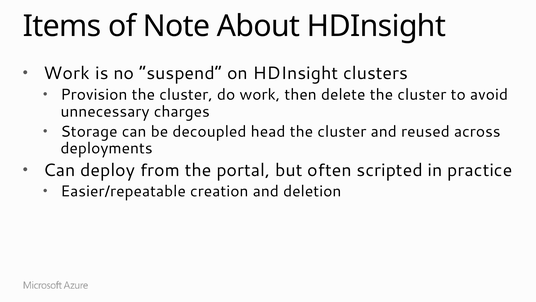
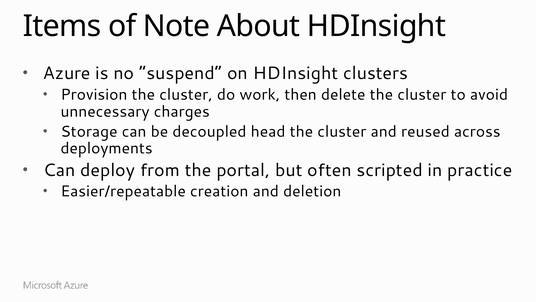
Work at (67, 73): Work -> Azure
